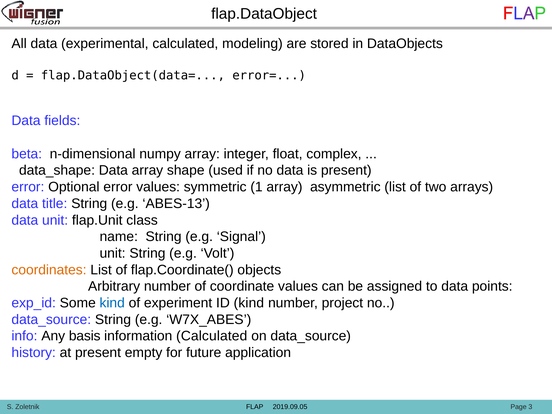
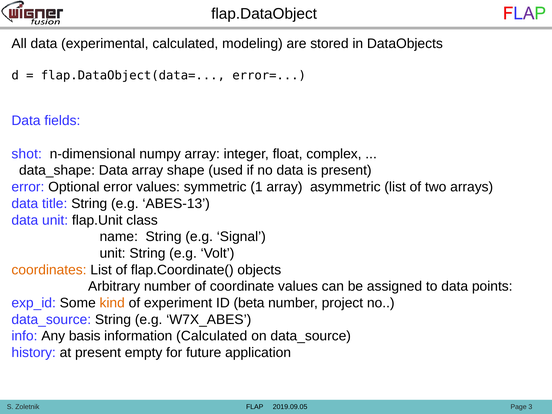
beta: beta -> shot
kind at (112, 303) colour: blue -> orange
ID kind: kind -> beta
